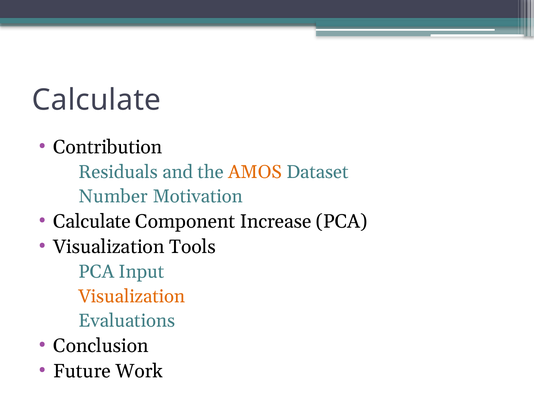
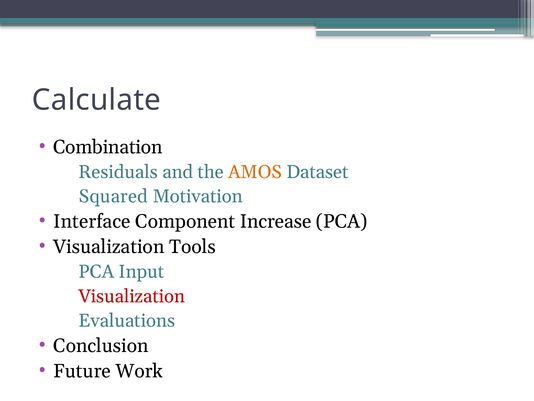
Contribution: Contribution -> Combination
Number: Number -> Squared
Calculate at (92, 221): Calculate -> Interface
Visualization at (132, 296) colour: orange -> red
